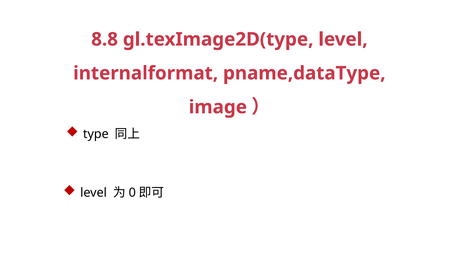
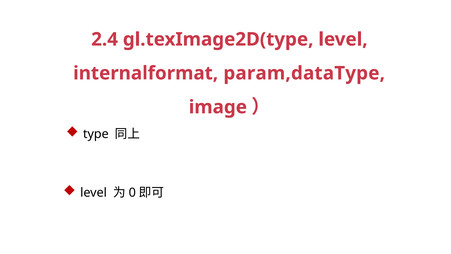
8.8: 8.8 -> 2.4
pname,dataType: pname,dataType -> param,dataType
